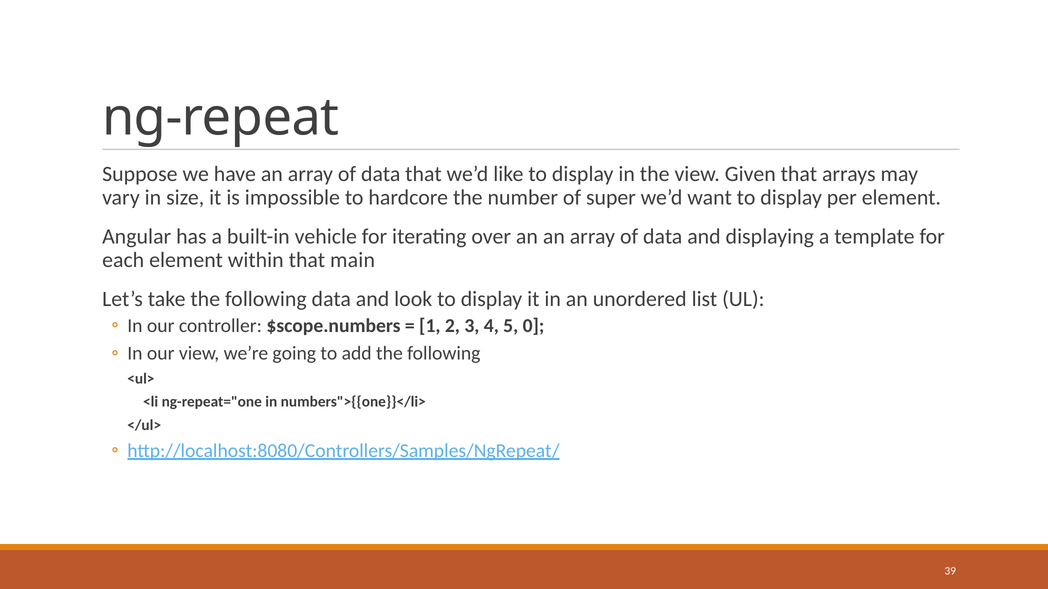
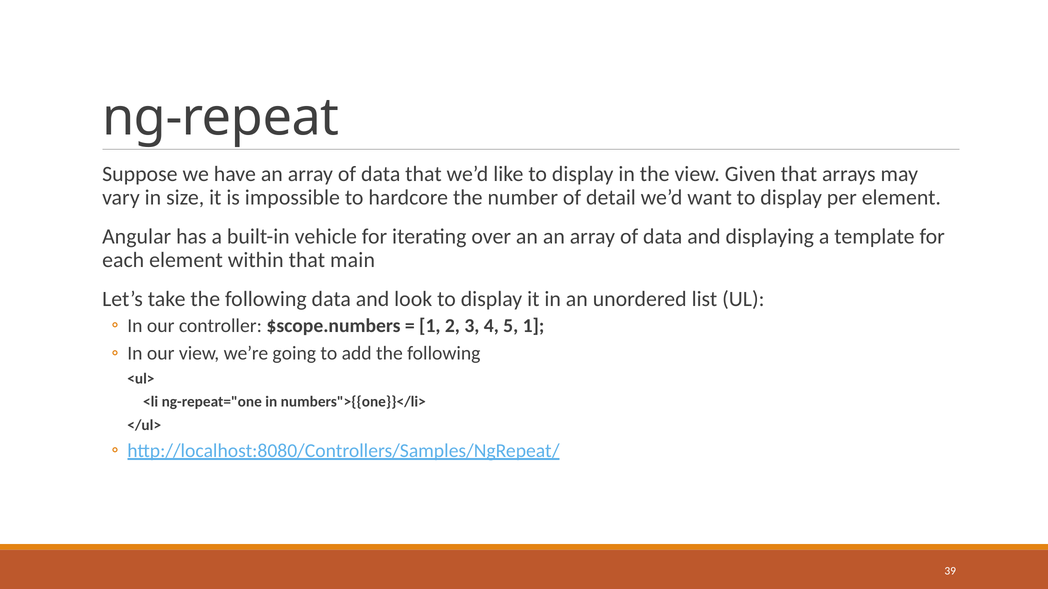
super: super -> detail
5 0: 0 -> 1
